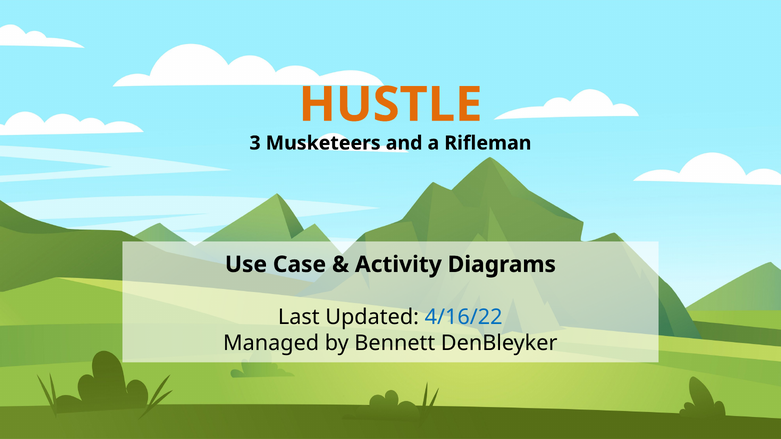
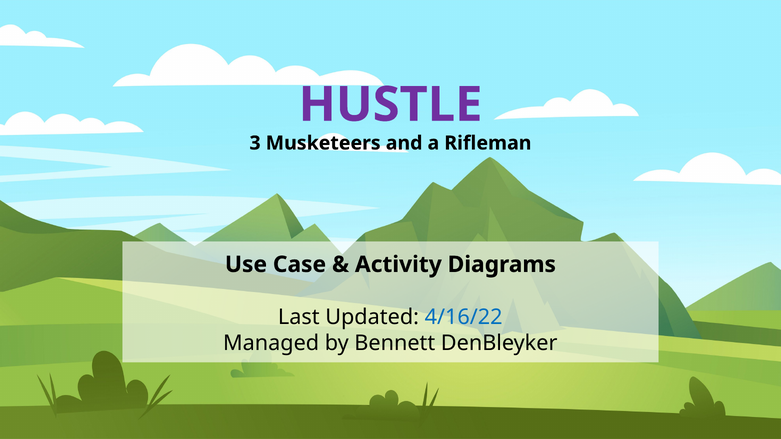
HUSTLE colour: orange -> purple
